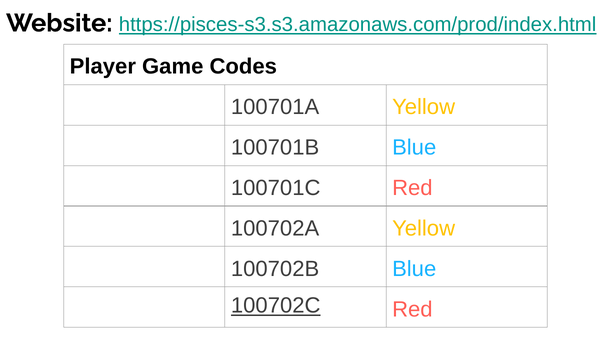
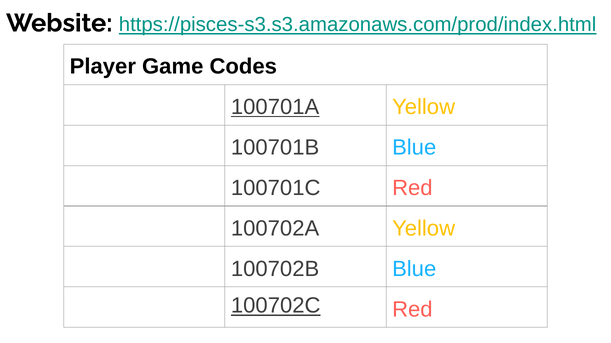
100701A underline: none -> present
